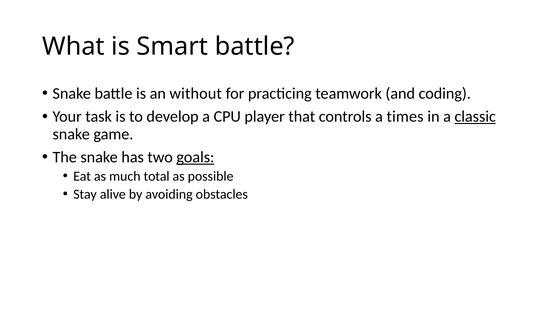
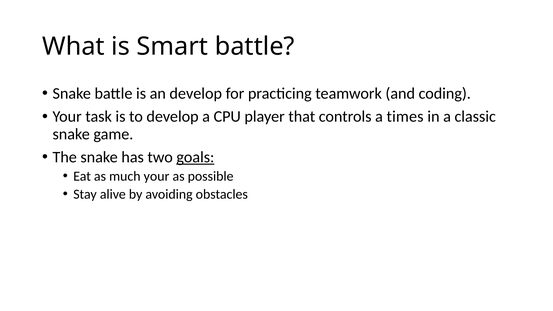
an without: without -> develop
classic underline: present -> none
much total: total -> your
